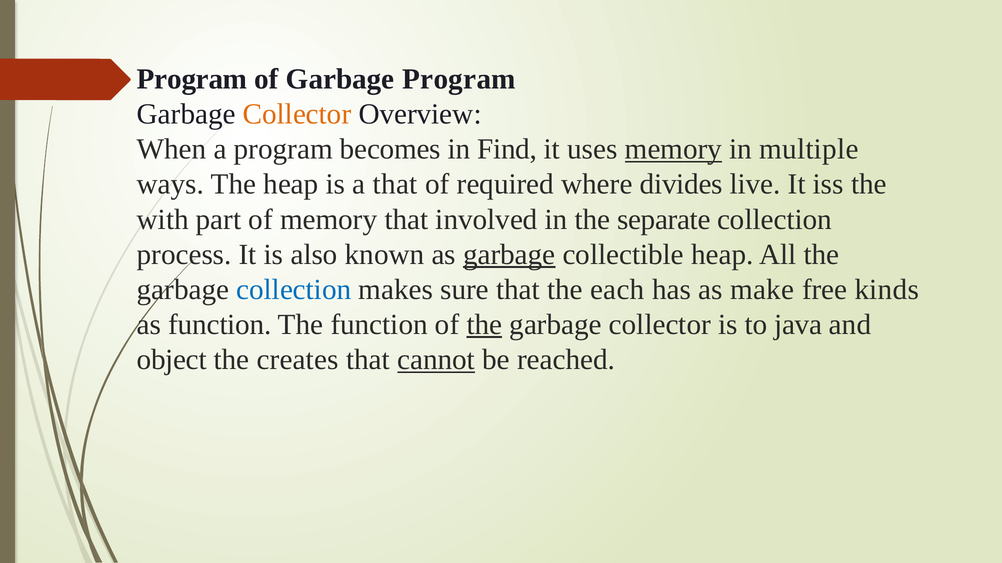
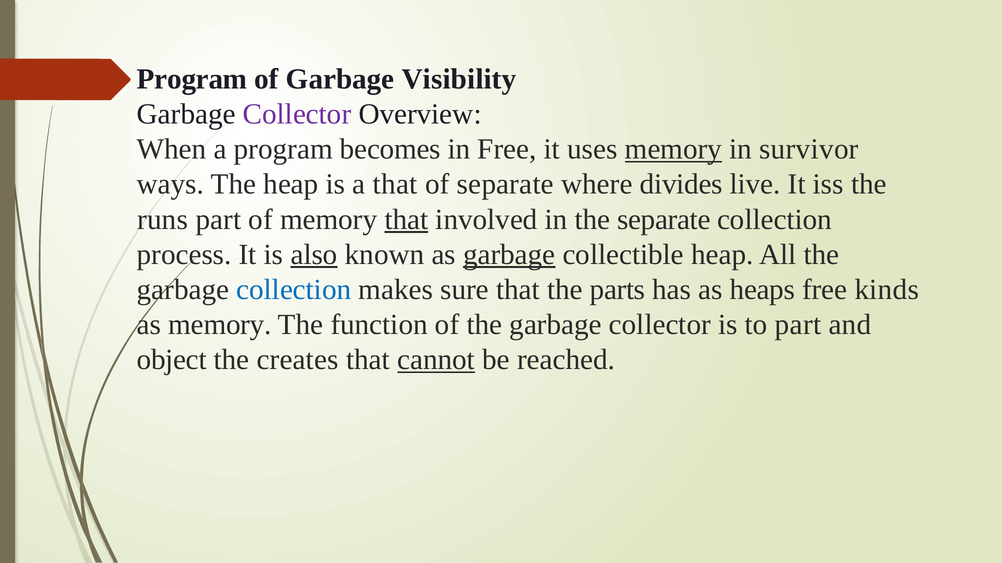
Garbage Program: Program -> Visibility
Collector at (297, 114) colour: orange -> purple
in Find: Find -> Free
multiple: multiple -> survivor
of required: required -> separate
with: with -> runs
that at (406, 220) underline: none -> present
also underline: none -> present
each: each -> parts
make: make -> heaps
as function: function -> memory
the at (484, 325) underline: present -> none
to java: java -> part
